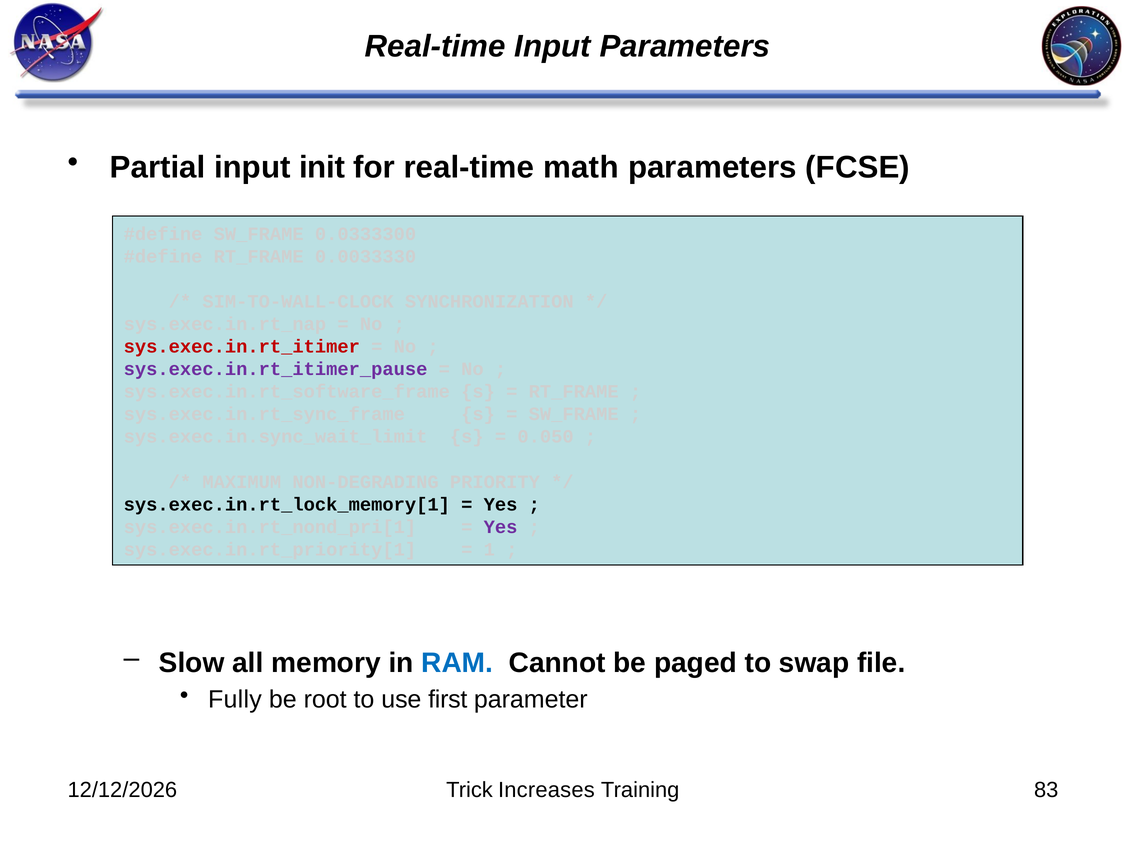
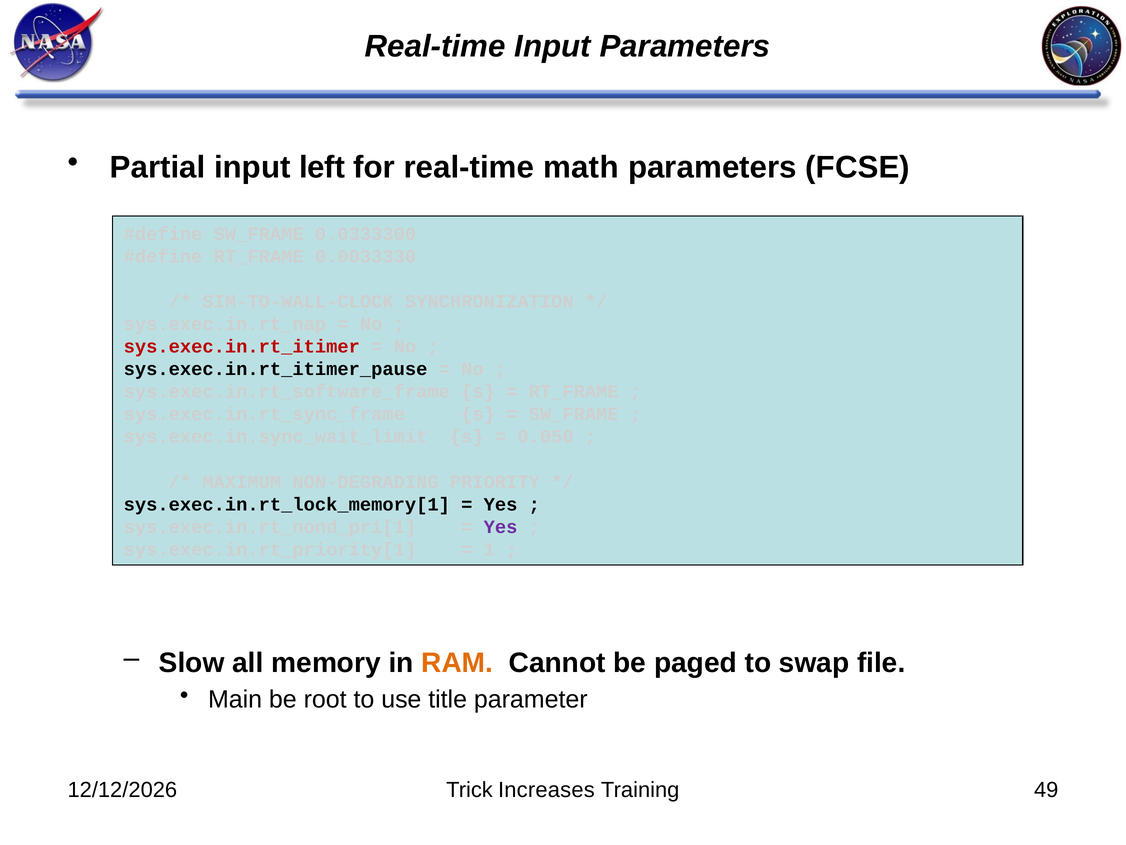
init: init -> left
sys.exec.in.rt_itimer_pause colour: purple -> black
RAM colour: blue -> orange
Fully: Fully -> Main
first: first -> title
83: 83 -> 49
